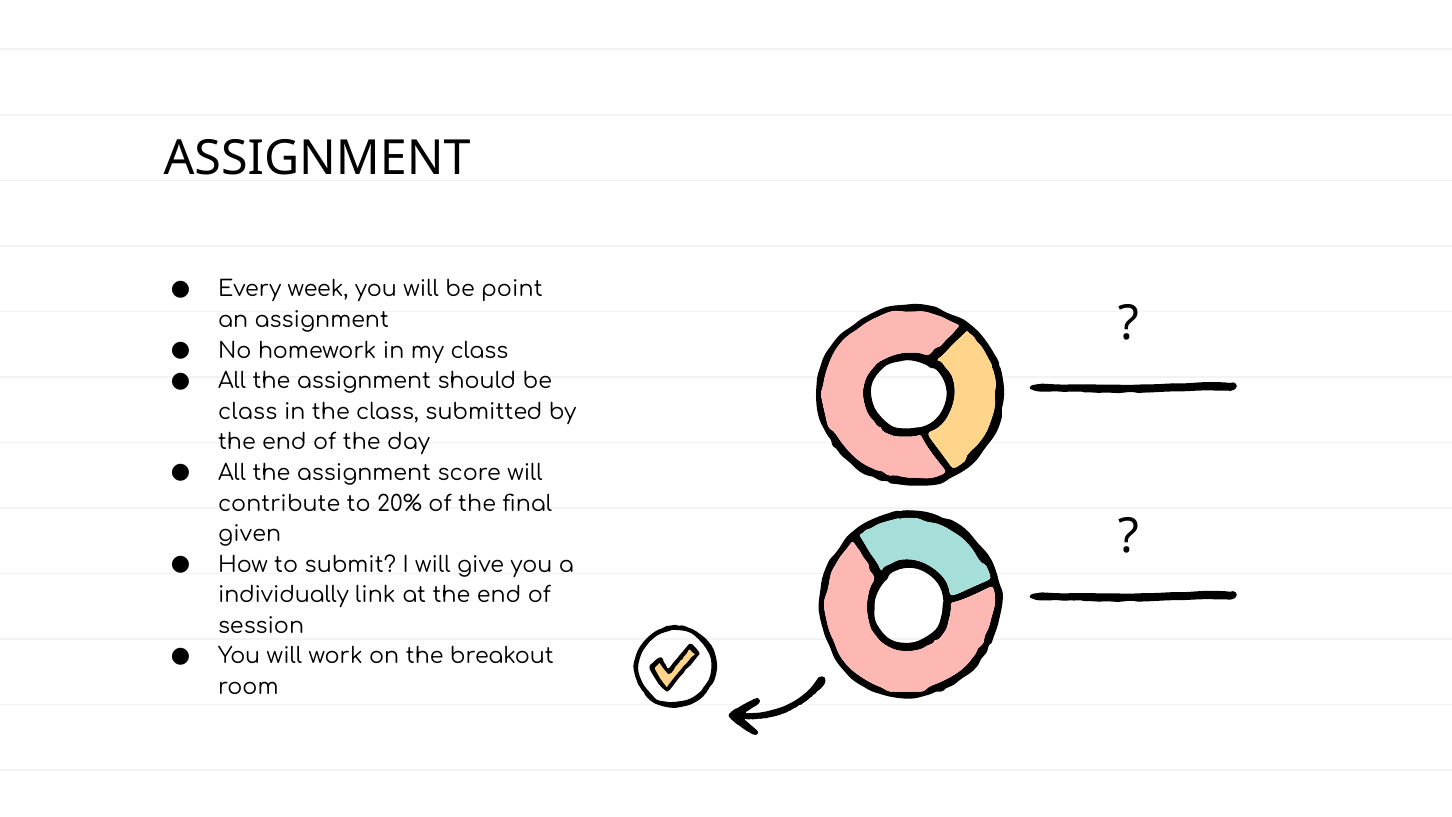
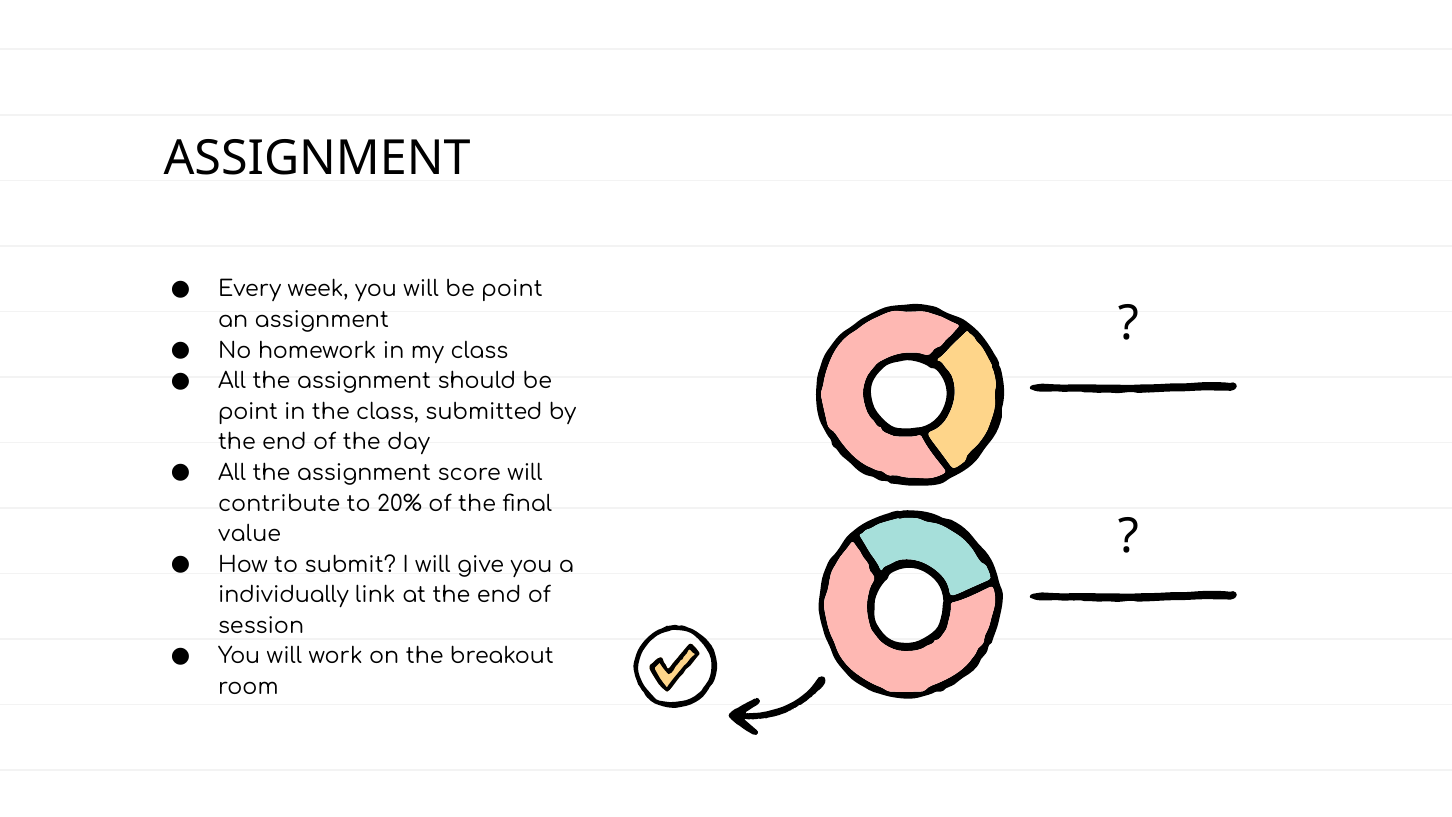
class at (248, 412): class -> point
given: given -> value
